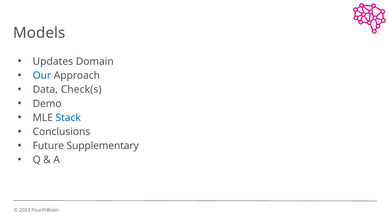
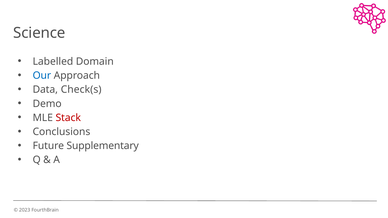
Models: Models -> Science
Updates: Updates -> Labelled
Stack colour: blue -> red
